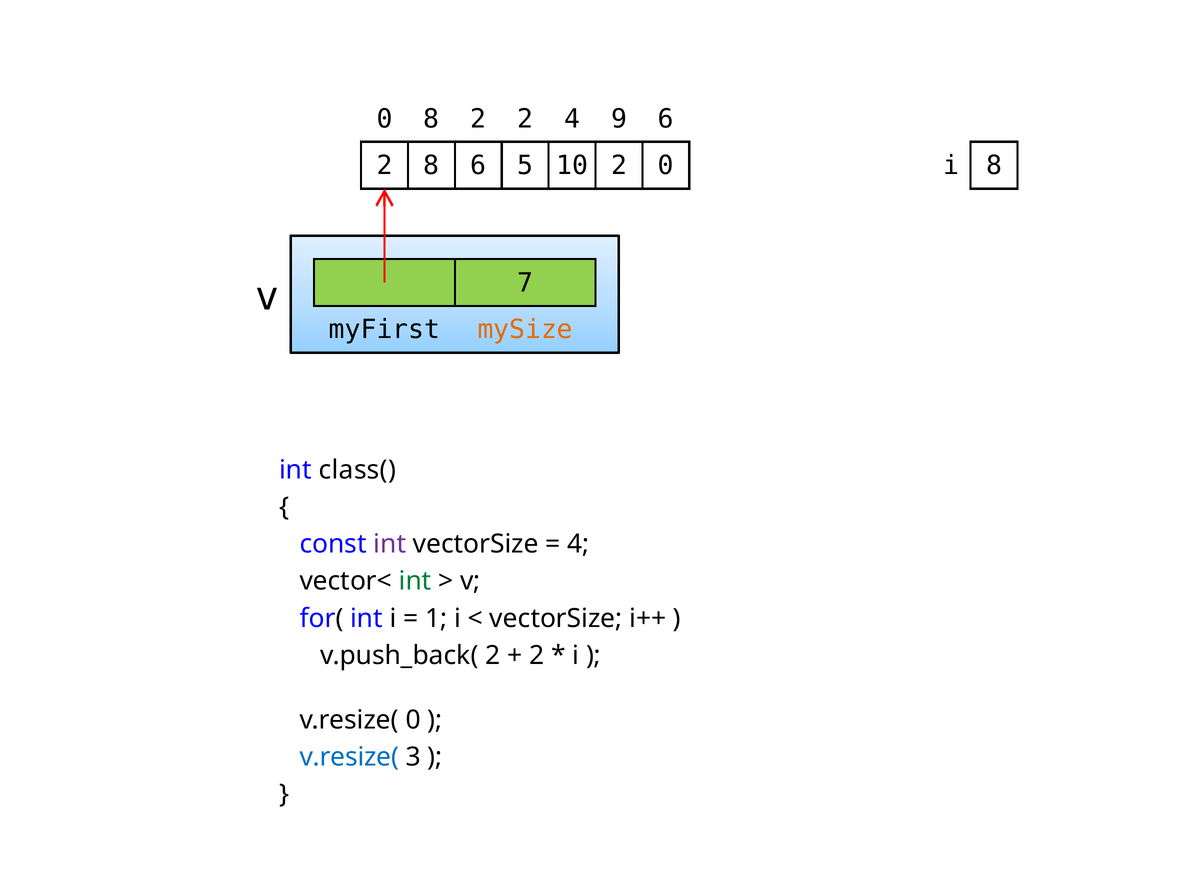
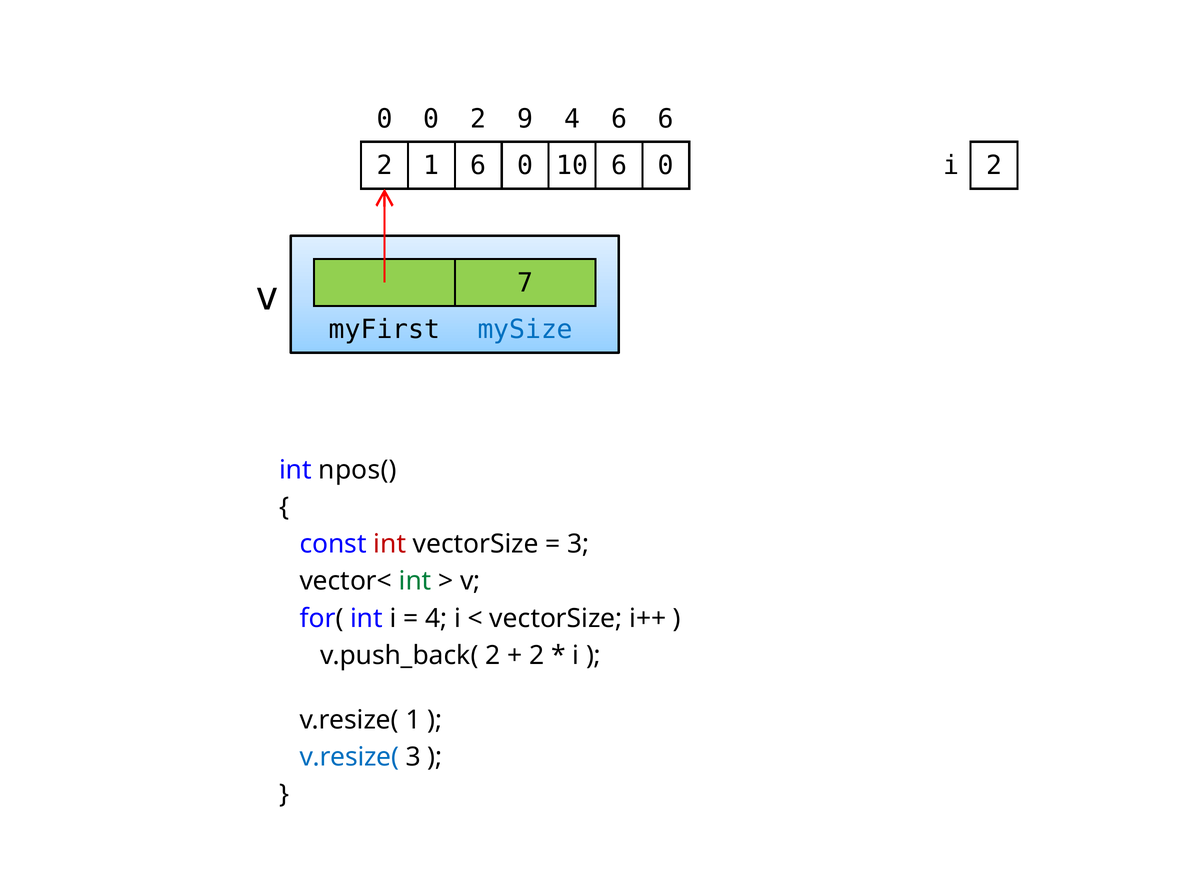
0 8: 8 -> 0
2 2: 2 -> 9
4 9: 9 -> 6
2 8: 8 -> 1
5 at (525, 166): 5 -> 0
10 2: 2 -> 6
i 8: 8 -> 2
mySize colour: orange -> blue
class(: class( -> npos(
int at (390, 544) colour: purple -> red
4 at (578, 544): 4 -> 3
1 at (436, 618): 1 -> 4
v.resize( 0: 0 -> 1
